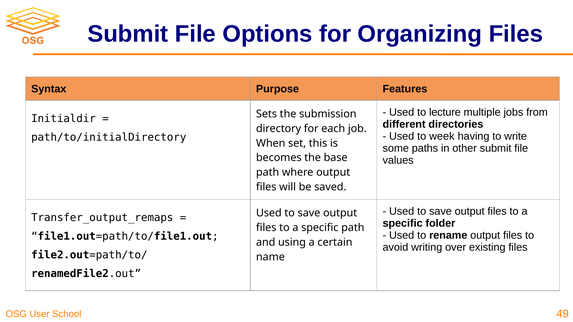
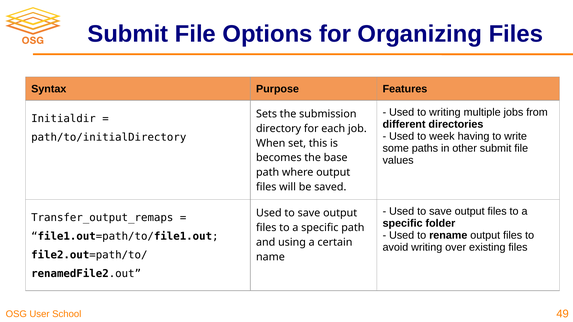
to lecture: lecture -> writing
